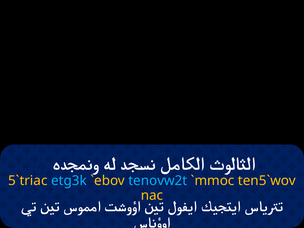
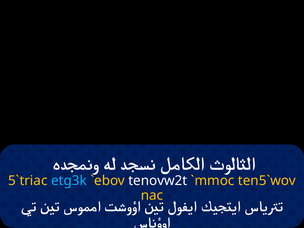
tenovw2t colour: light blue -> white
